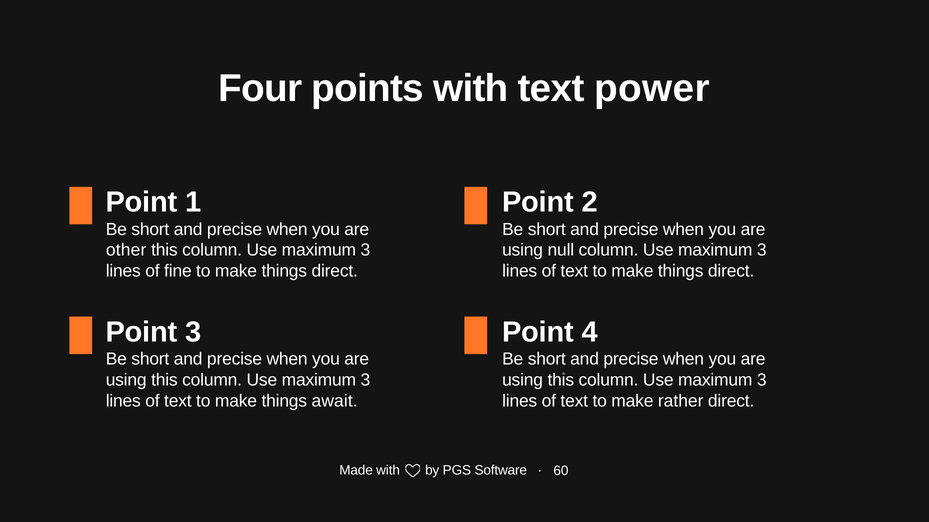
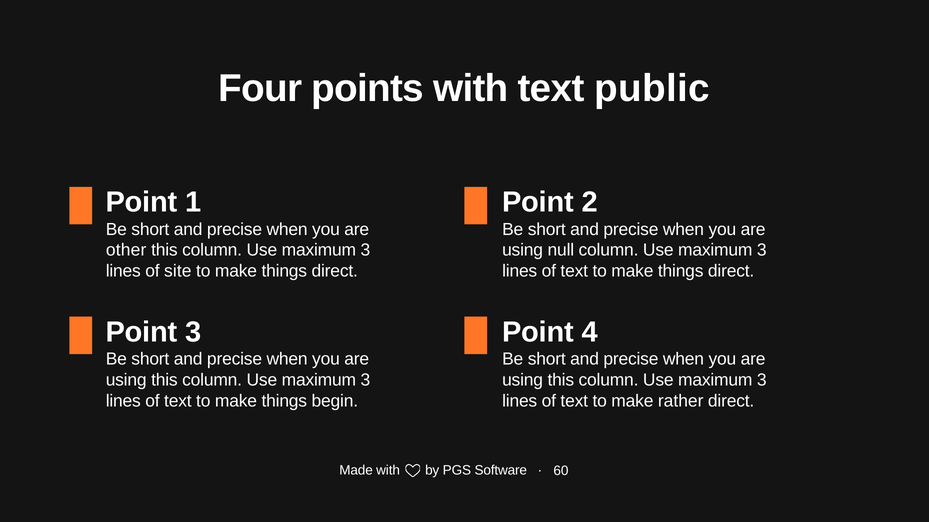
power: power -> public
fine: fine -> site
await: await -> begin
